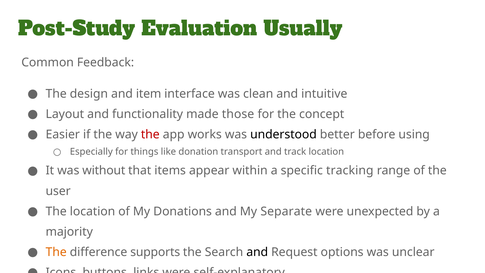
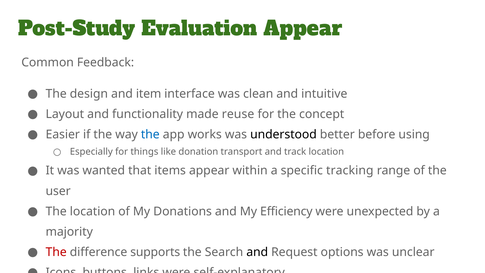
Evaluation Usually: Usually -> Appear
those: those -> reuse
the at (150, 134) colour: red -> blue
without: without -> wanted
Separate: Separate -> Efficiency
The at (56, 252) colour: orange -> red
